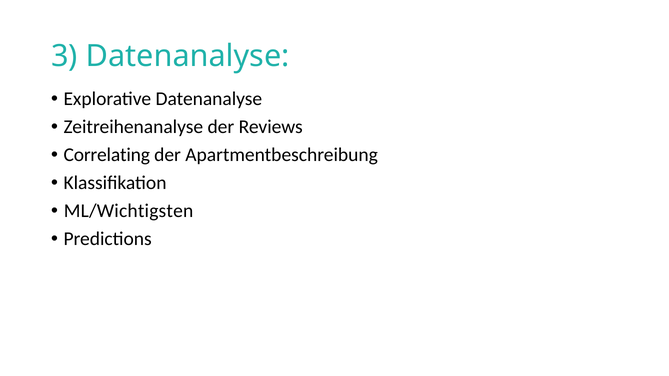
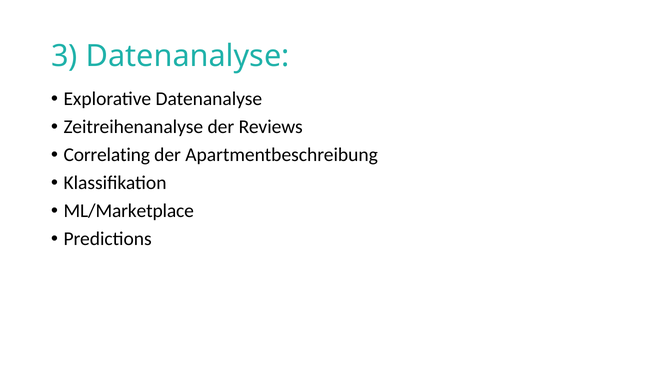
ML/Wichtigsten: ML/Wichtigsten -> ML/Marketplace
